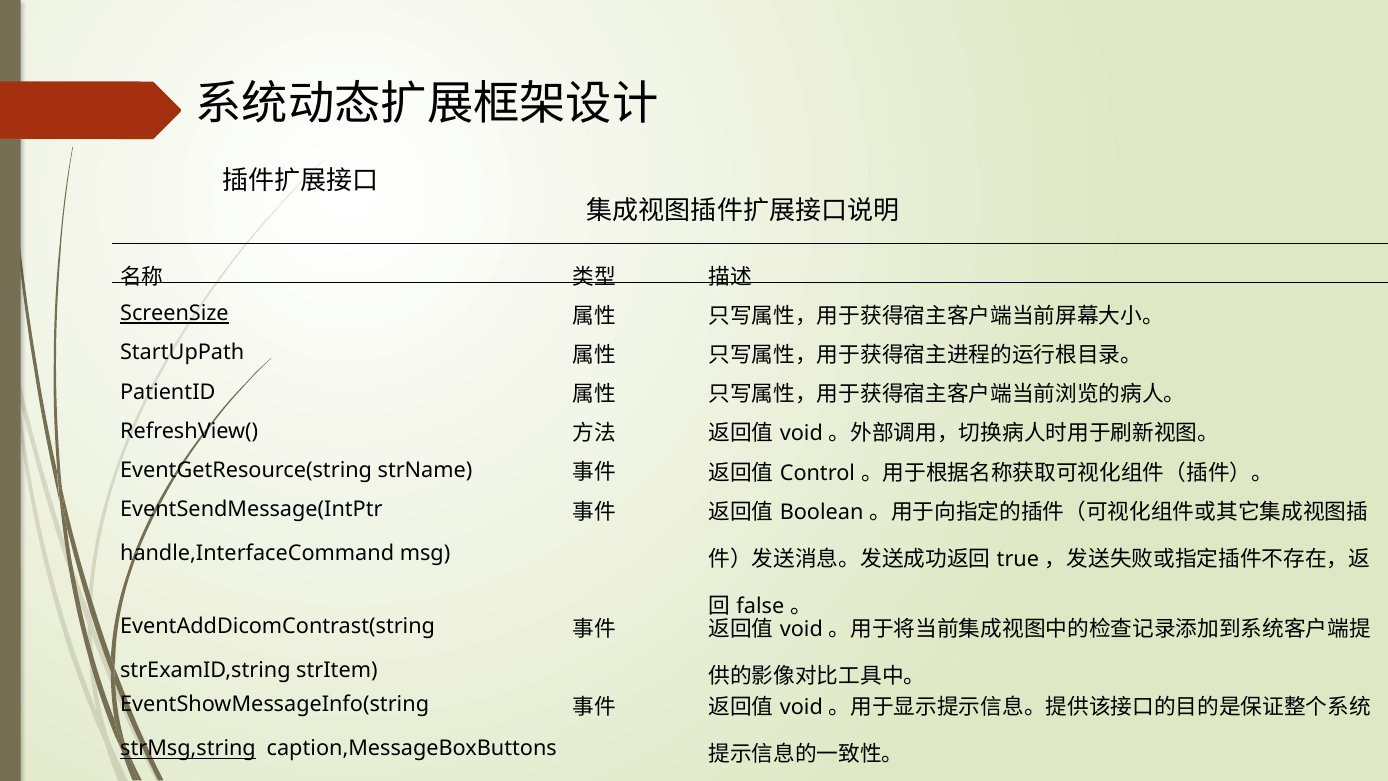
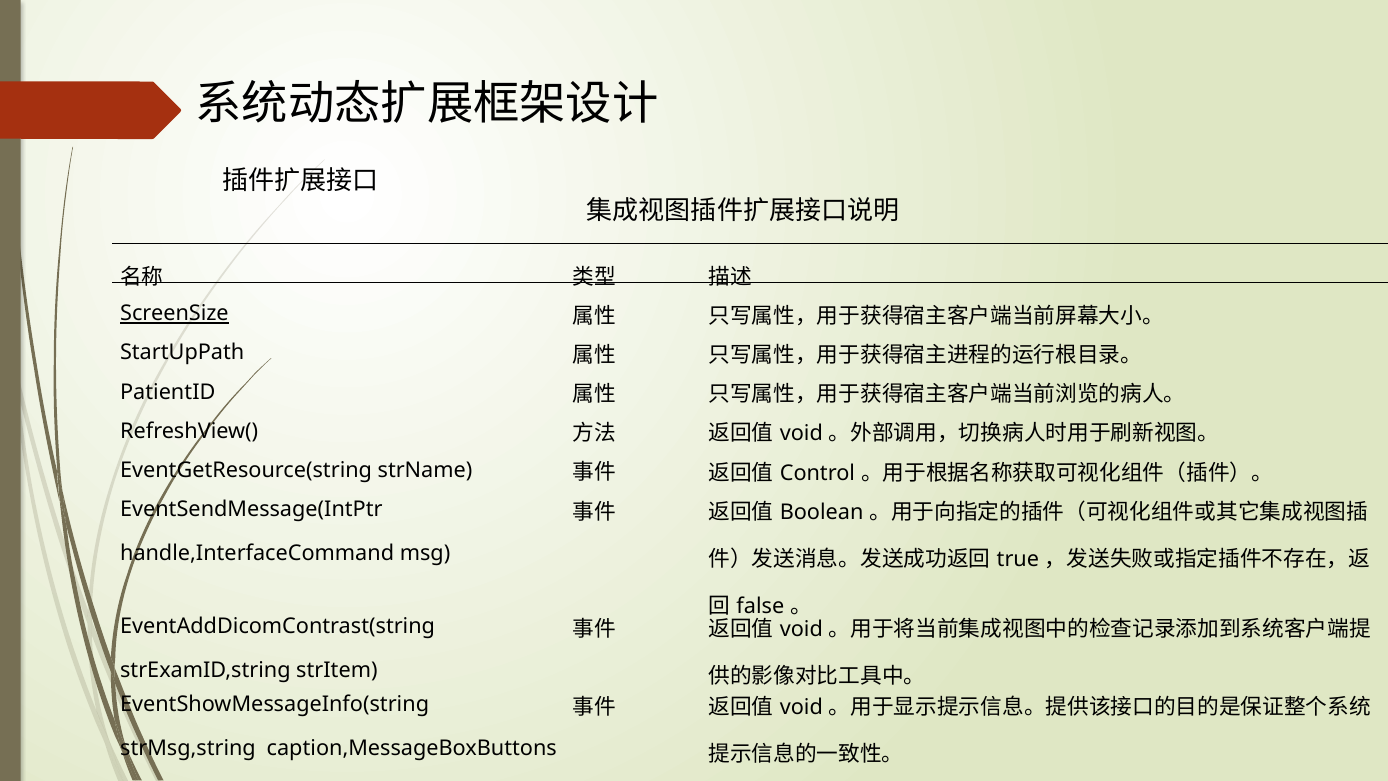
strMsg,string underline: present -> none
